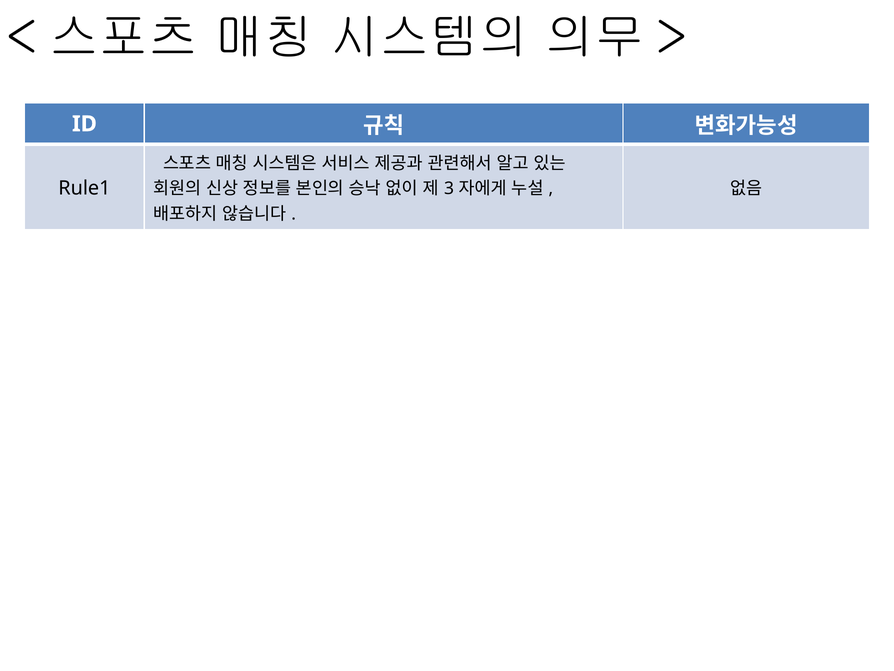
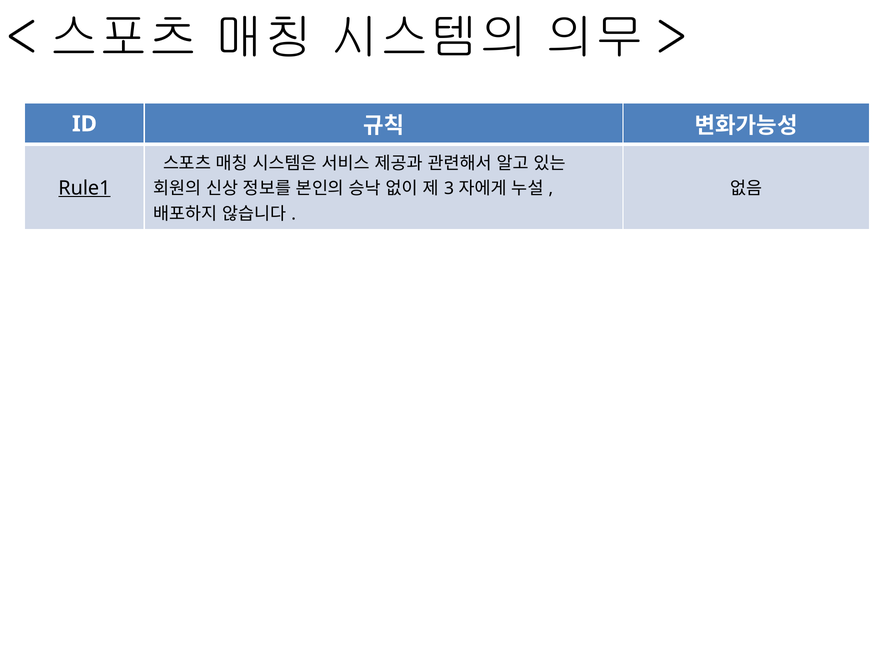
Rule1 underline: none -> present
